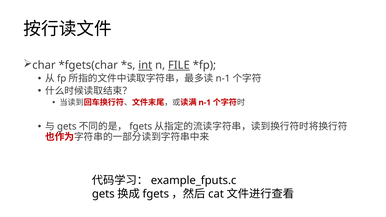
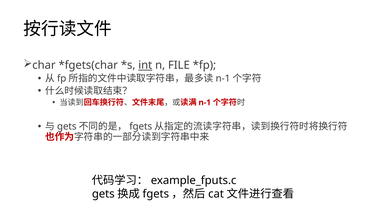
FILE underline: present -> none
